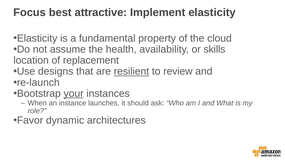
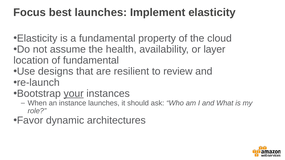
best attractive: attractive -> launches
skills: skills -> layer
of replacement: replacement -> fundamental
resilient underline: present -> none
